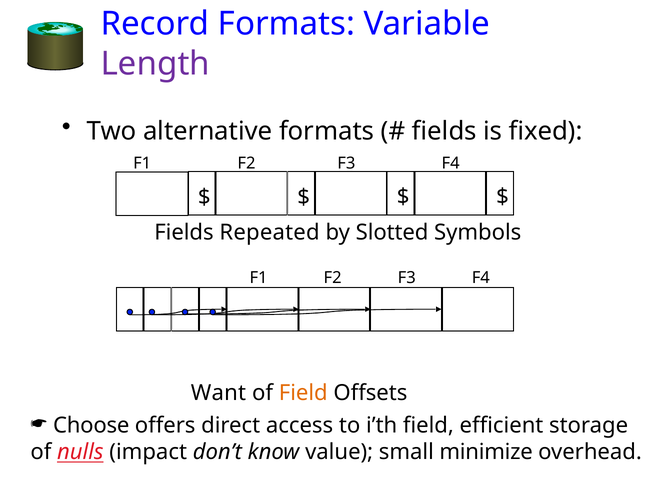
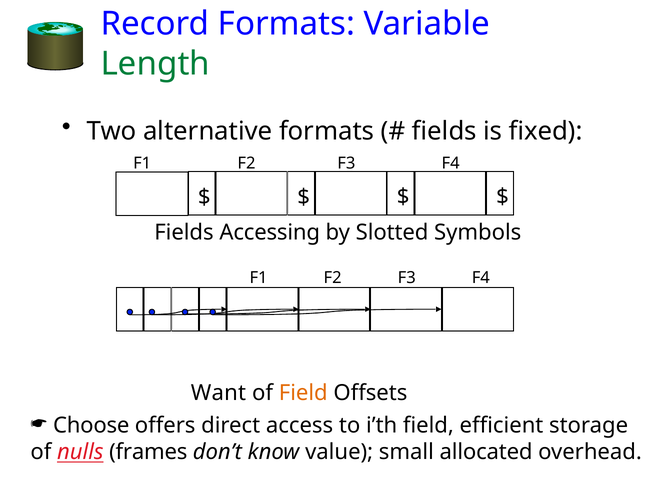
Length colour: purple -> green
Repeated: Repeated -> Accessing
impact: impact -> frames
minimize: minimize -> allocated
